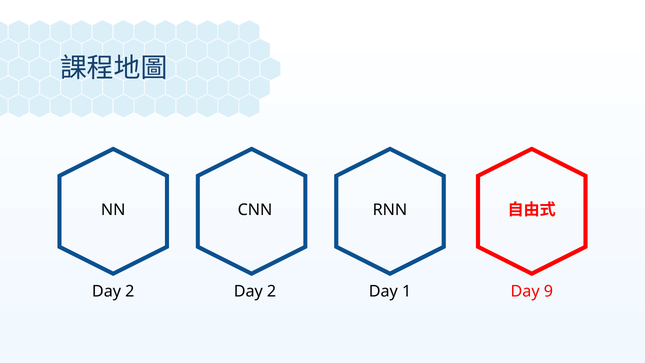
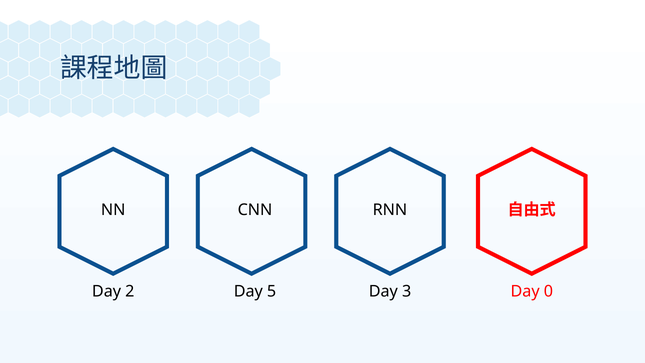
2 at (272, 291): 2 -> 5
1: 1 -> 3
9: 9 -> 0
